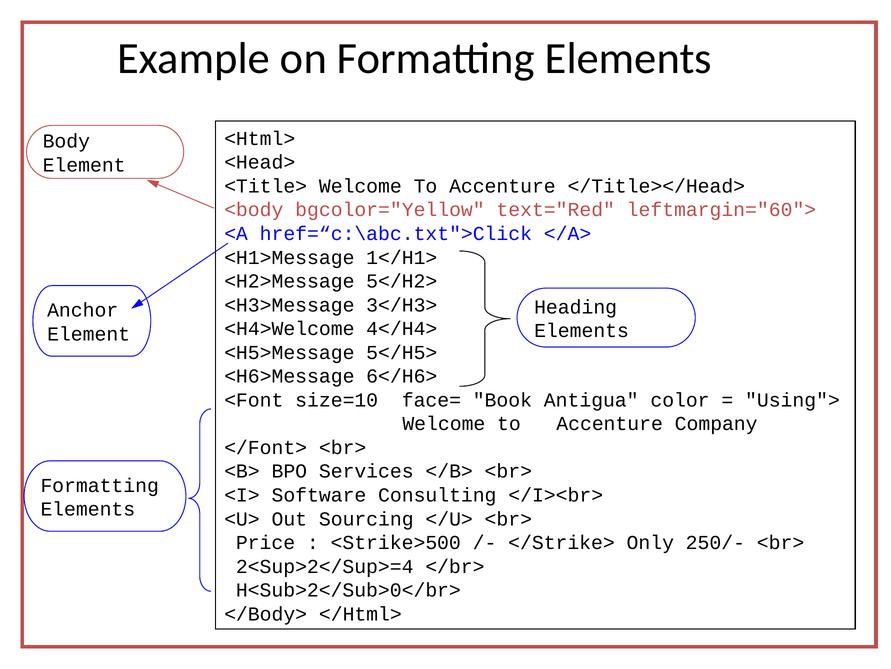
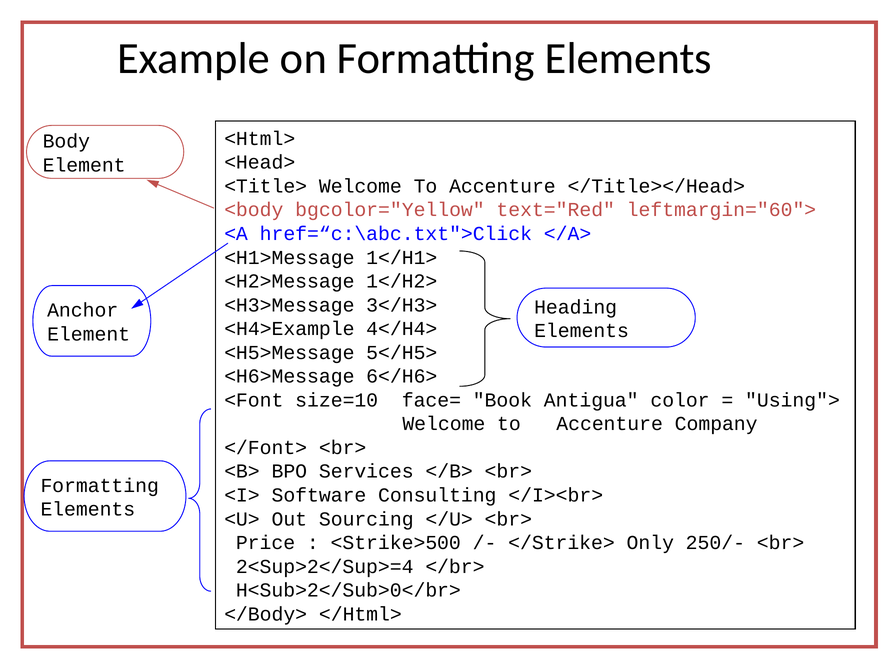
5</H2>: 5</H2> -> 1</H2>
<H4>Welcome: <H4>Welcome -> <H4>Example
